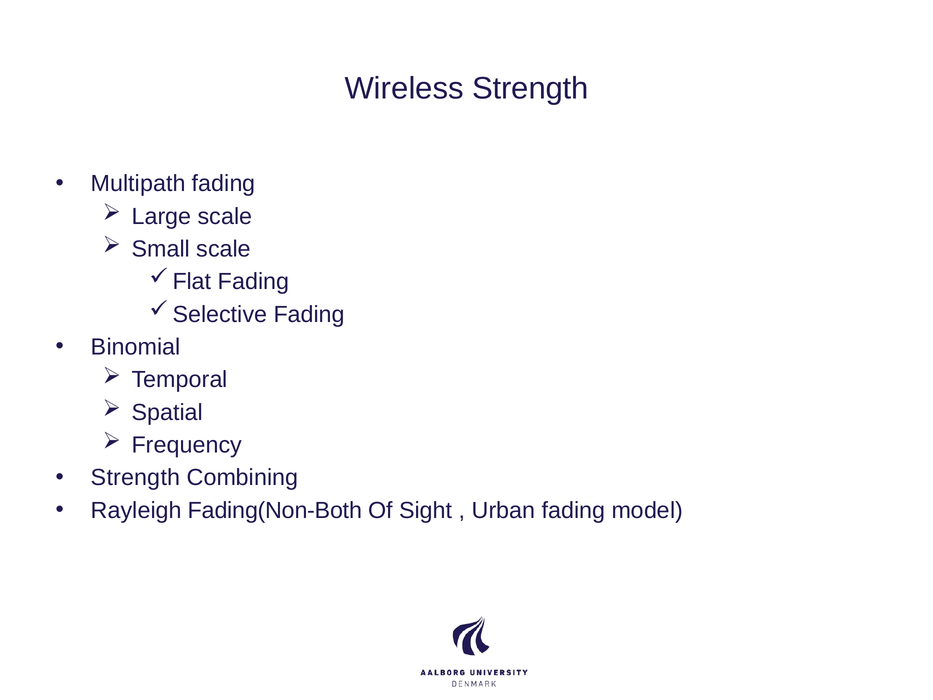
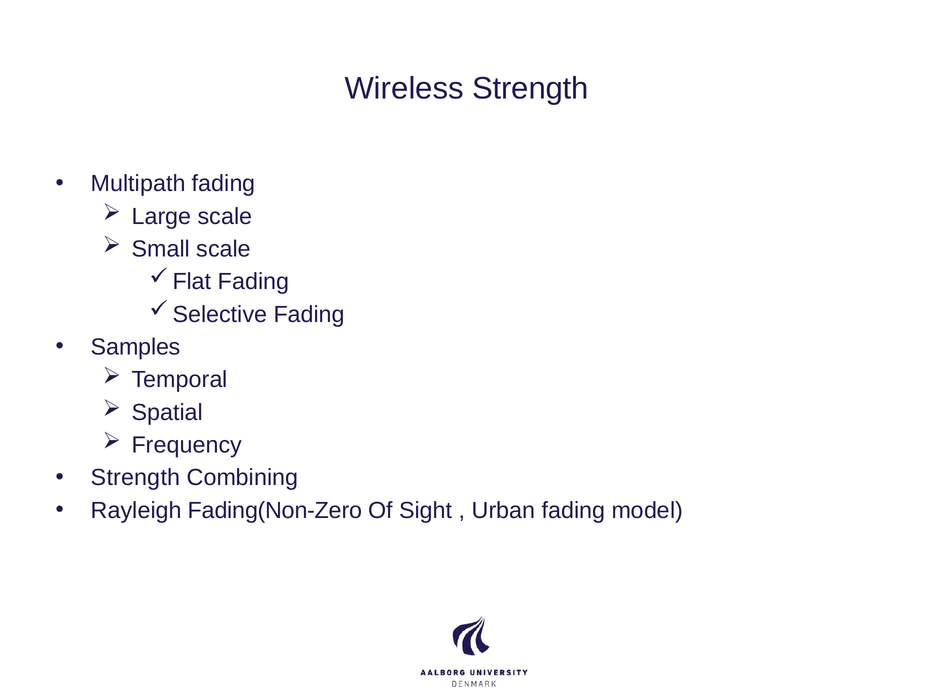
Binomial: Binomial -> Samples
Fading(Non-Both: Fading(Non-Both -> Fading(Non-Zero
